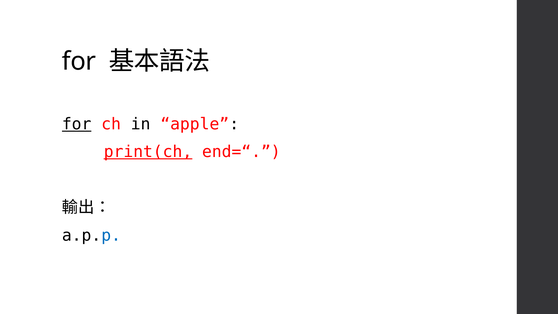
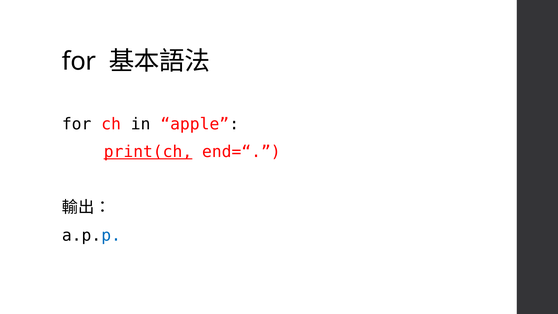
for at (77, 124) underline: present -> none
